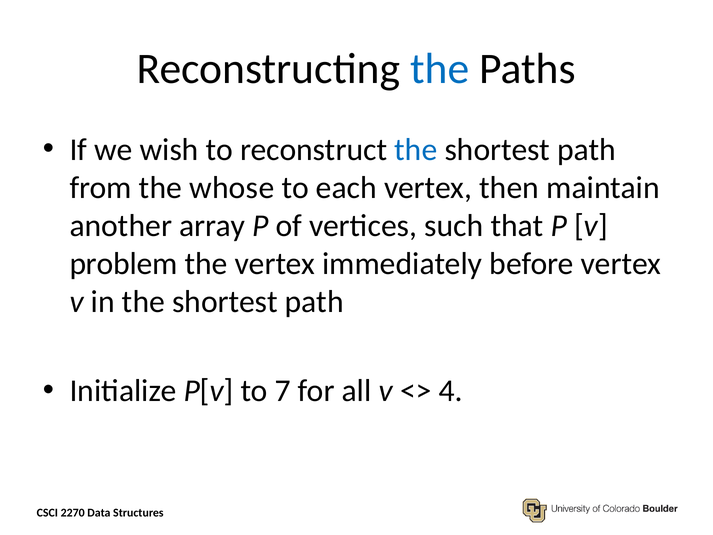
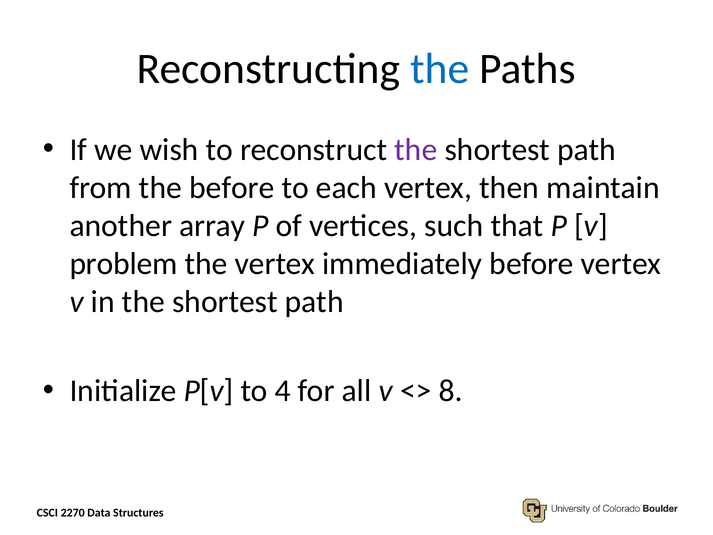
the at (416, 150) colour: blue -> purple
the whose: whose -> before
7: 7 -> 4
4: 4 -> 8
